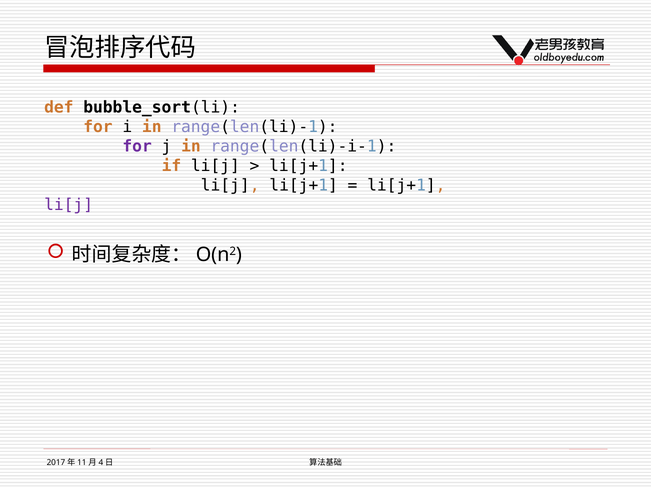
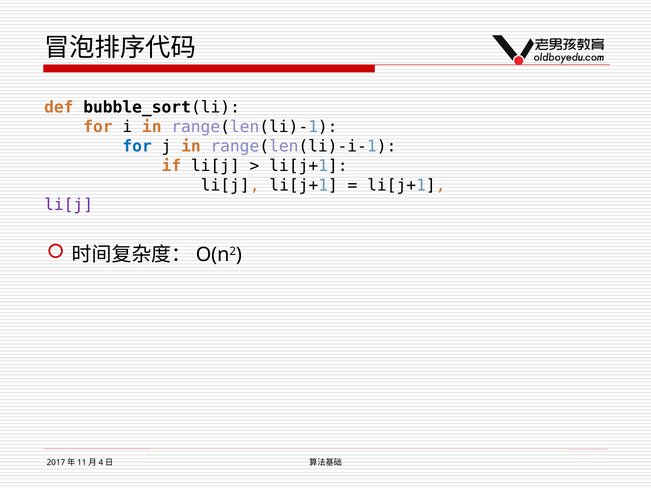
for at (137, 147) colour: purple -> blue
